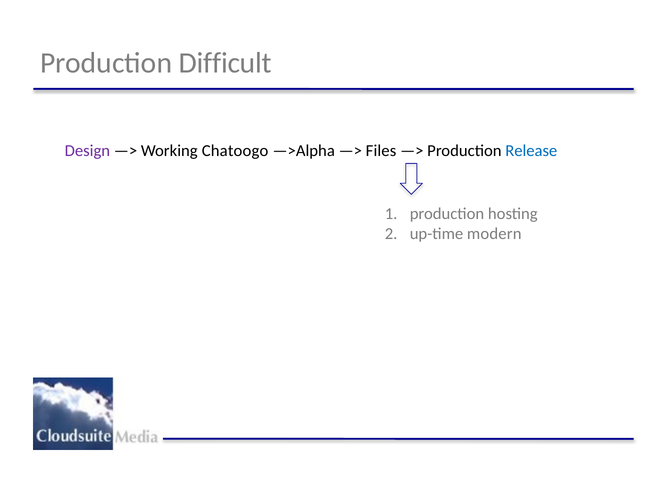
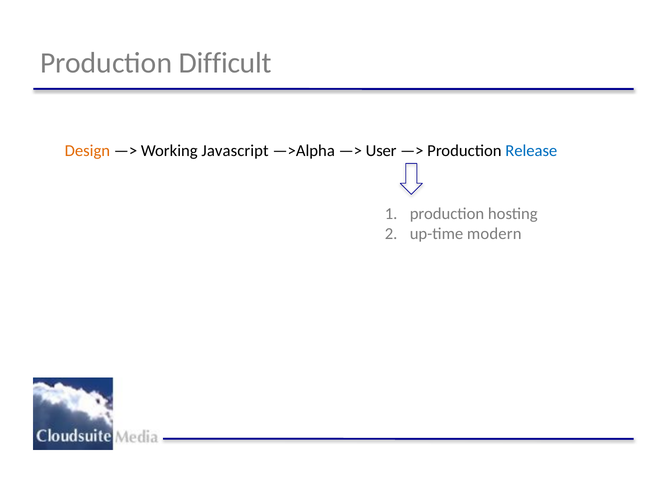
Design colour: purple -> orange
Chatoogo: Chatoogo -> Javascript
Files: Files -> User
